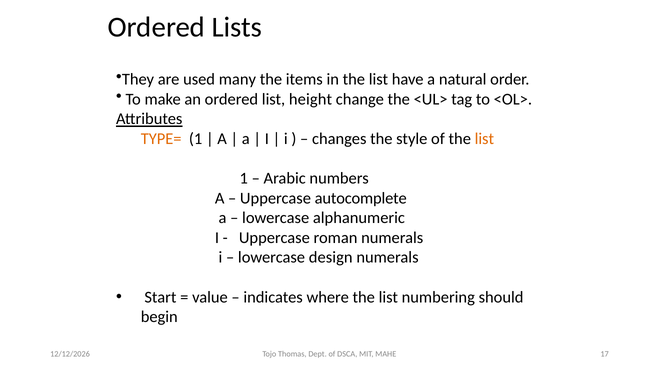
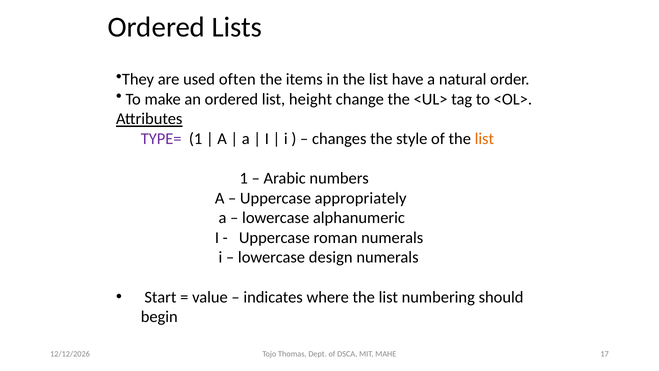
many: many -> often
TYPE= colour: orange -> purple
autocomplete: autocomplete -> appropriately
